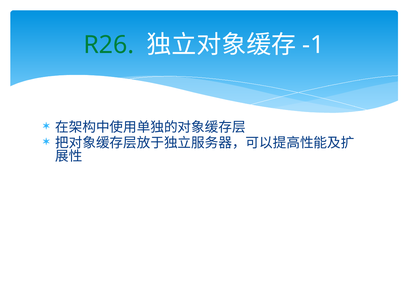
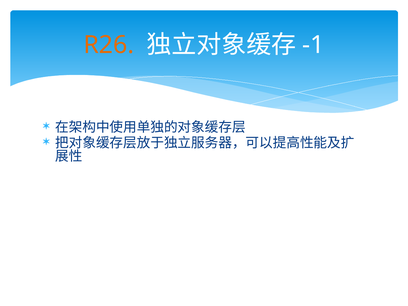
R26 colour: green -> orange
